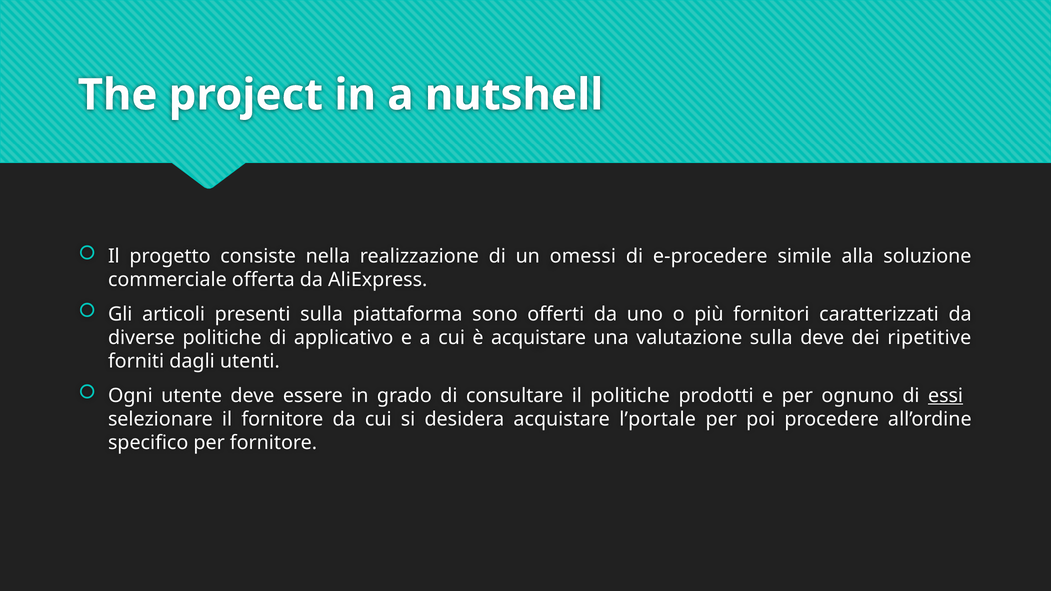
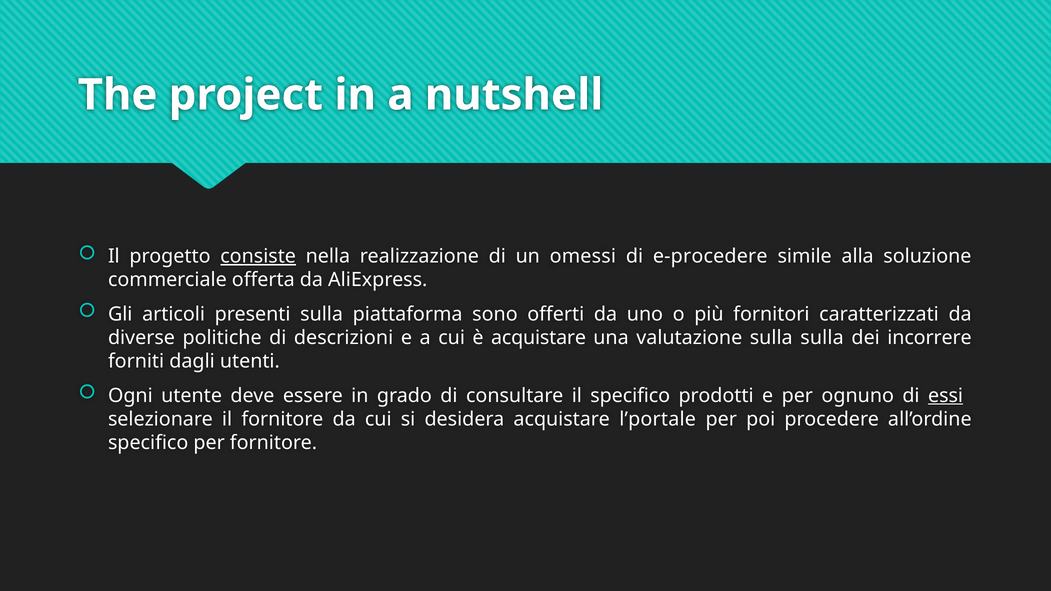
consiste underline: none -> present
applicativo: applicativo -> descrizioni
sulla deve: deve -> sulla
ripetitive: ripetitive -> incorrere
il politiche: politiche -> specifico
